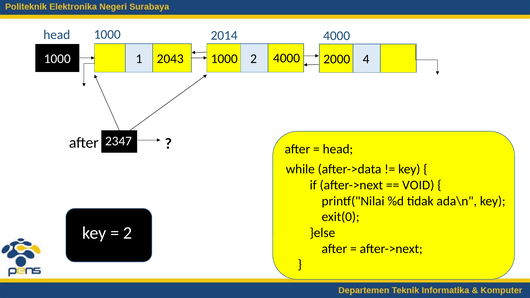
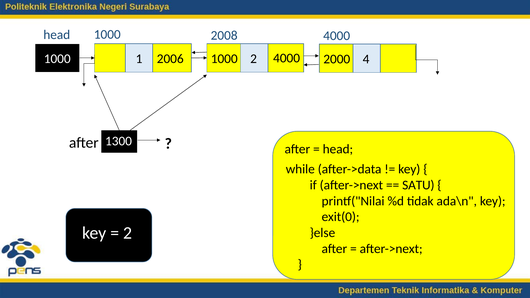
2014: 2014 -> 2008
2043: 2043 -> 2006
2347: 2347 -> 1300
VOID: VOID -> SATU
